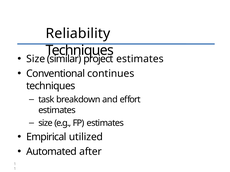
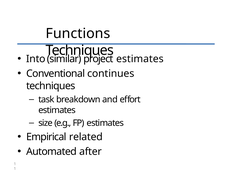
Reliability: Reliability -> Functions
Size at (36, 59): Size -> Into
utilized: utilized -> related
